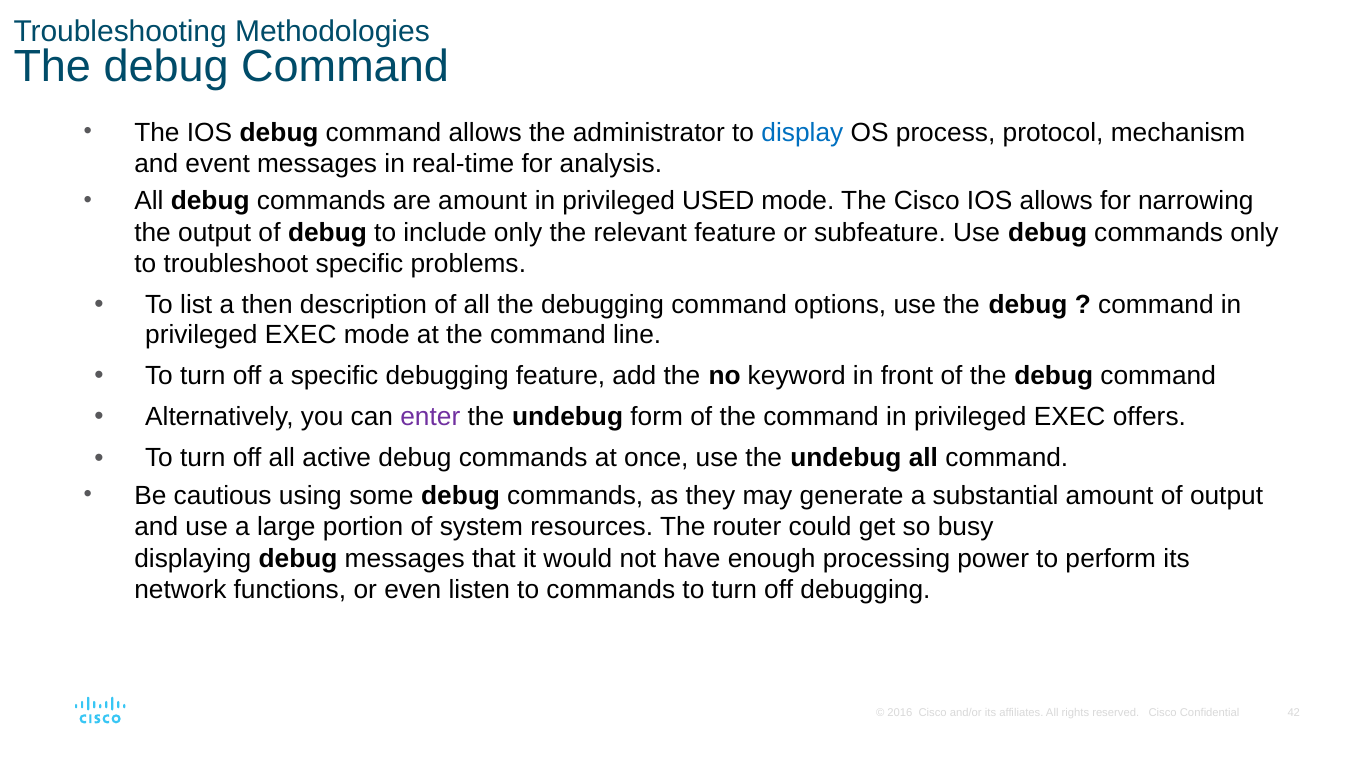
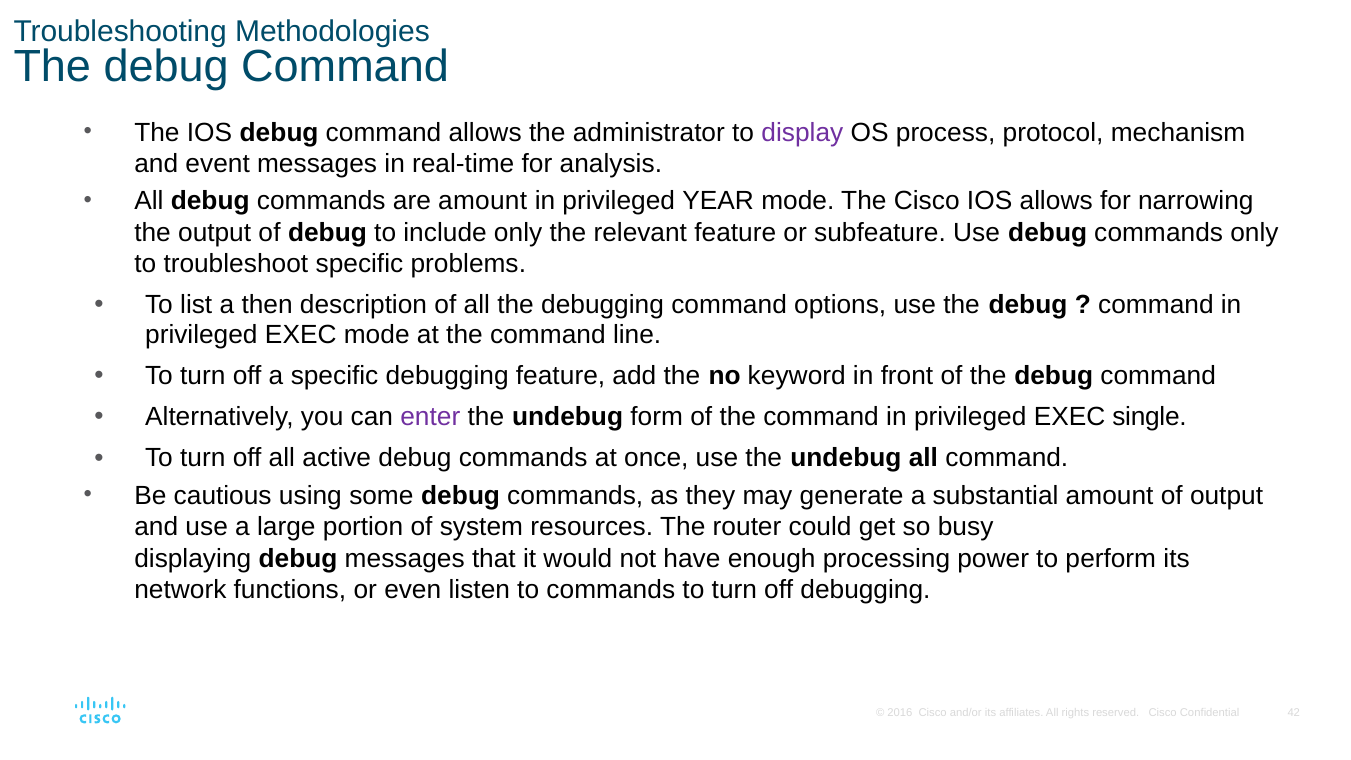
display colour: blue -> purple
USED: USED -> YEAR
offers: offers -> single
